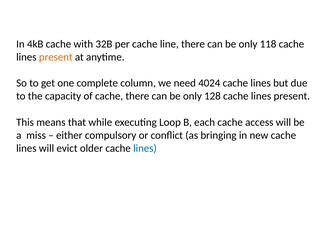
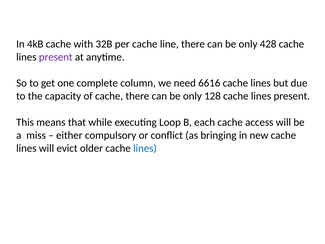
118: 118 -> 428
present at (56, 57) colour: orange -> purple
4024: 4024 -> 6616
